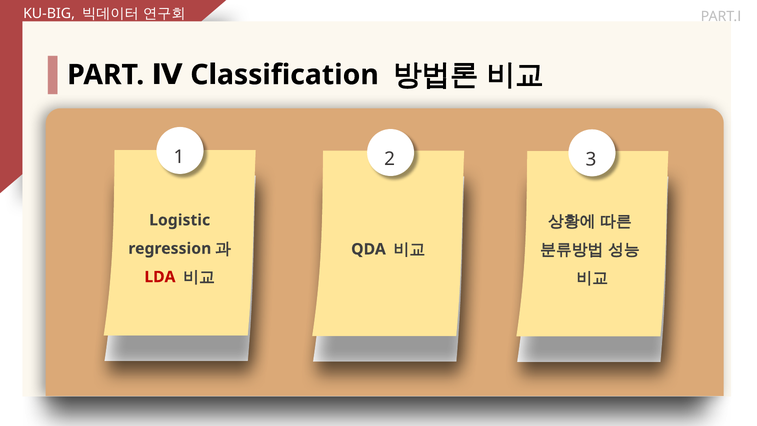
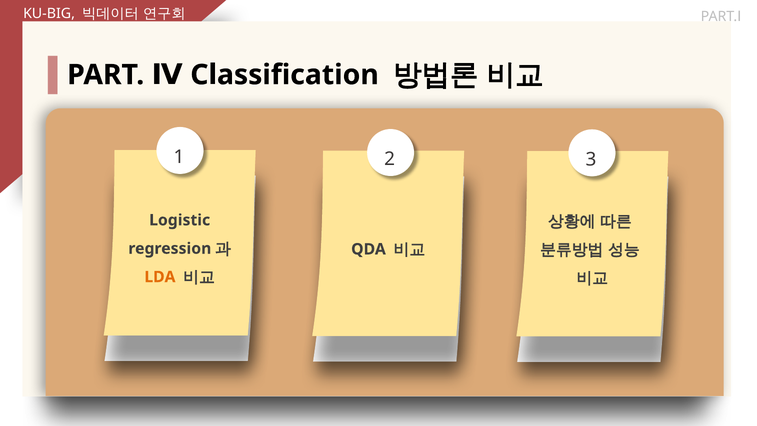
LDA colour: red -> orange
